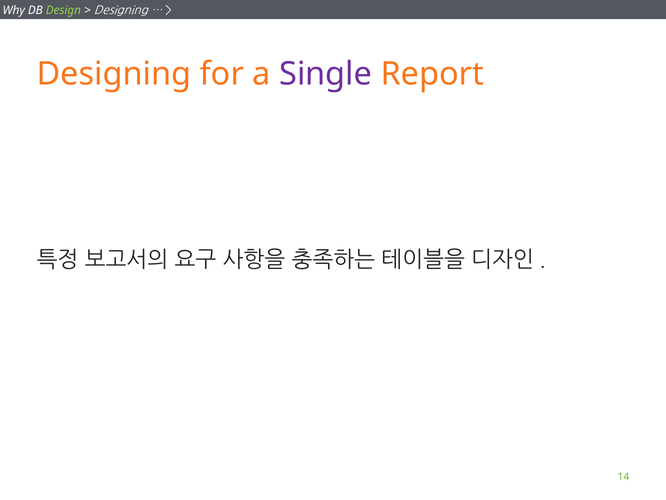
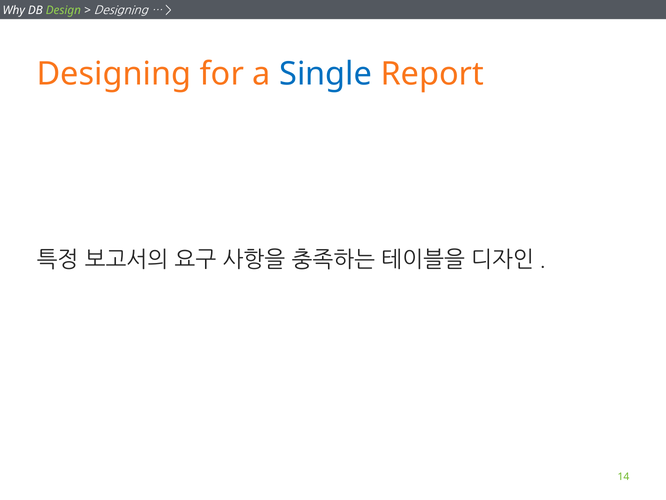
Single colour: purple -> blue
